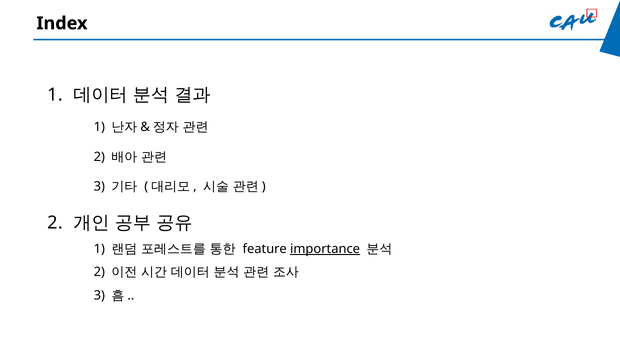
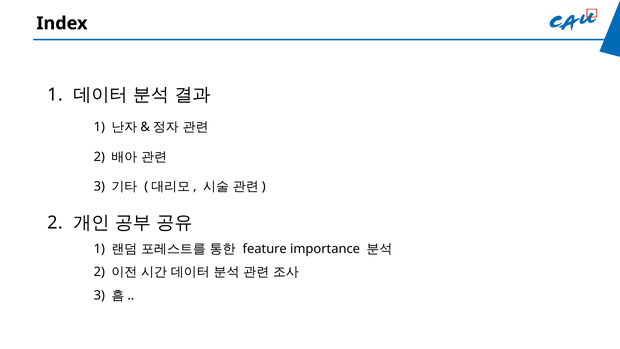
importance underline: present -> none
